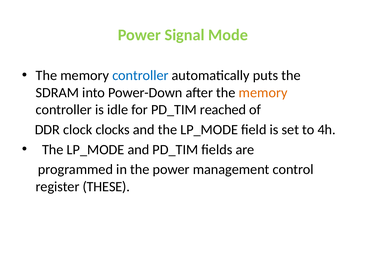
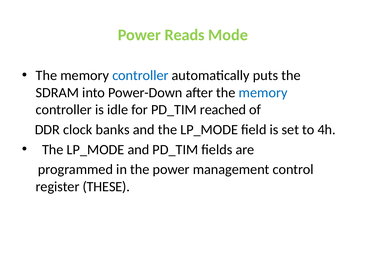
Signal: Signal -> Reads
memory at (263, 92) colour: orange -> blue
clocks: clocks -> banks
